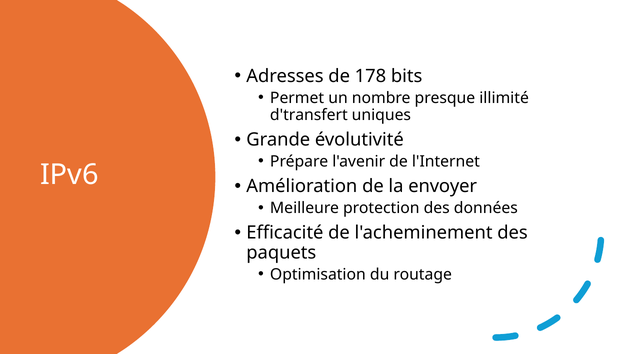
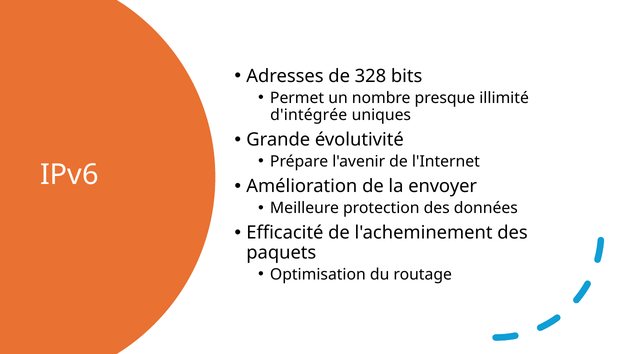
178: 178 -> 328
d'transfert: d'transfert -> d'intégrée
